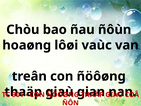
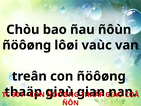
hoaøng at (27, 45): hoaøng -> ñöôøng
